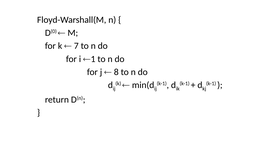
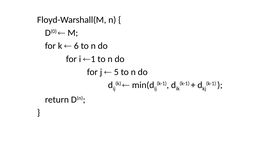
7: 7 -> 6
8: 8 -> 5
